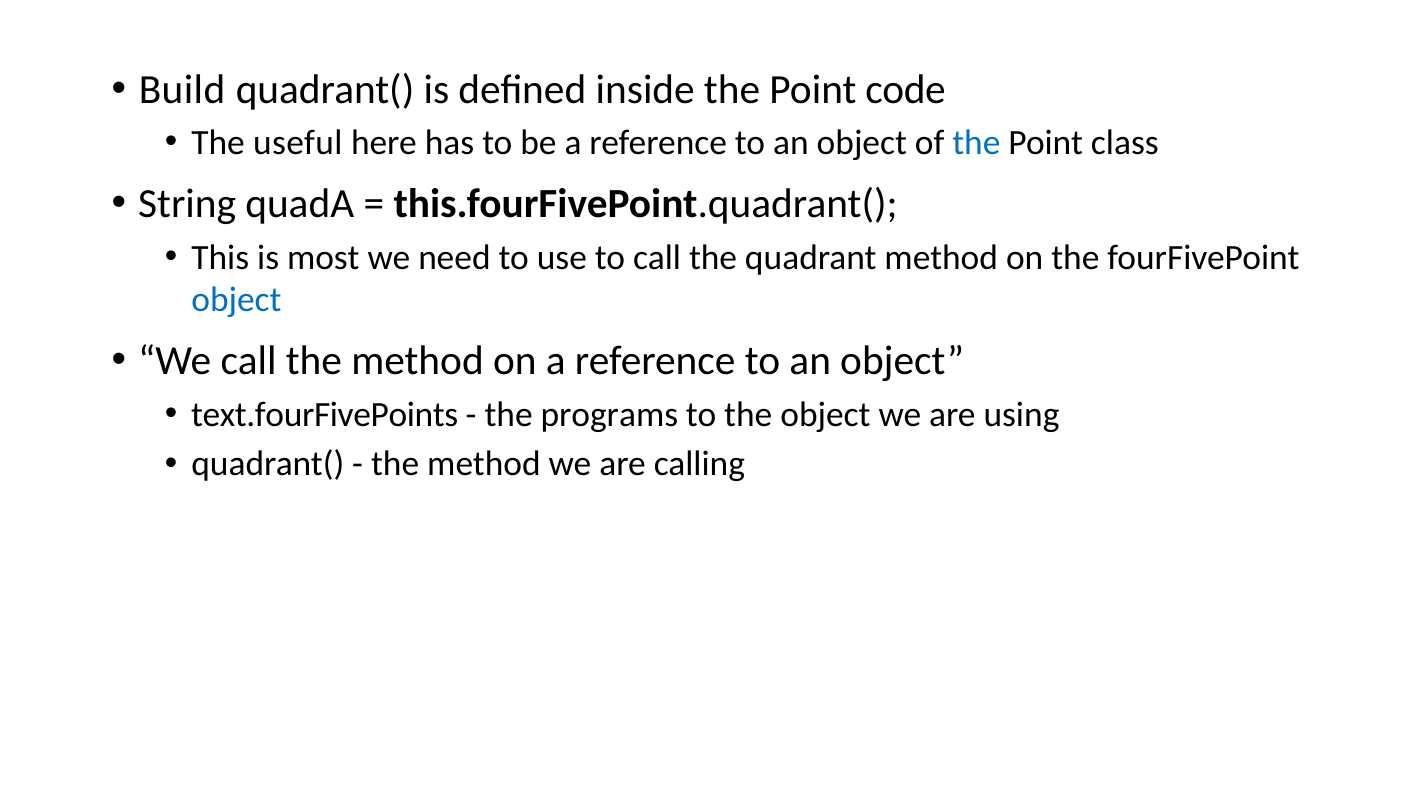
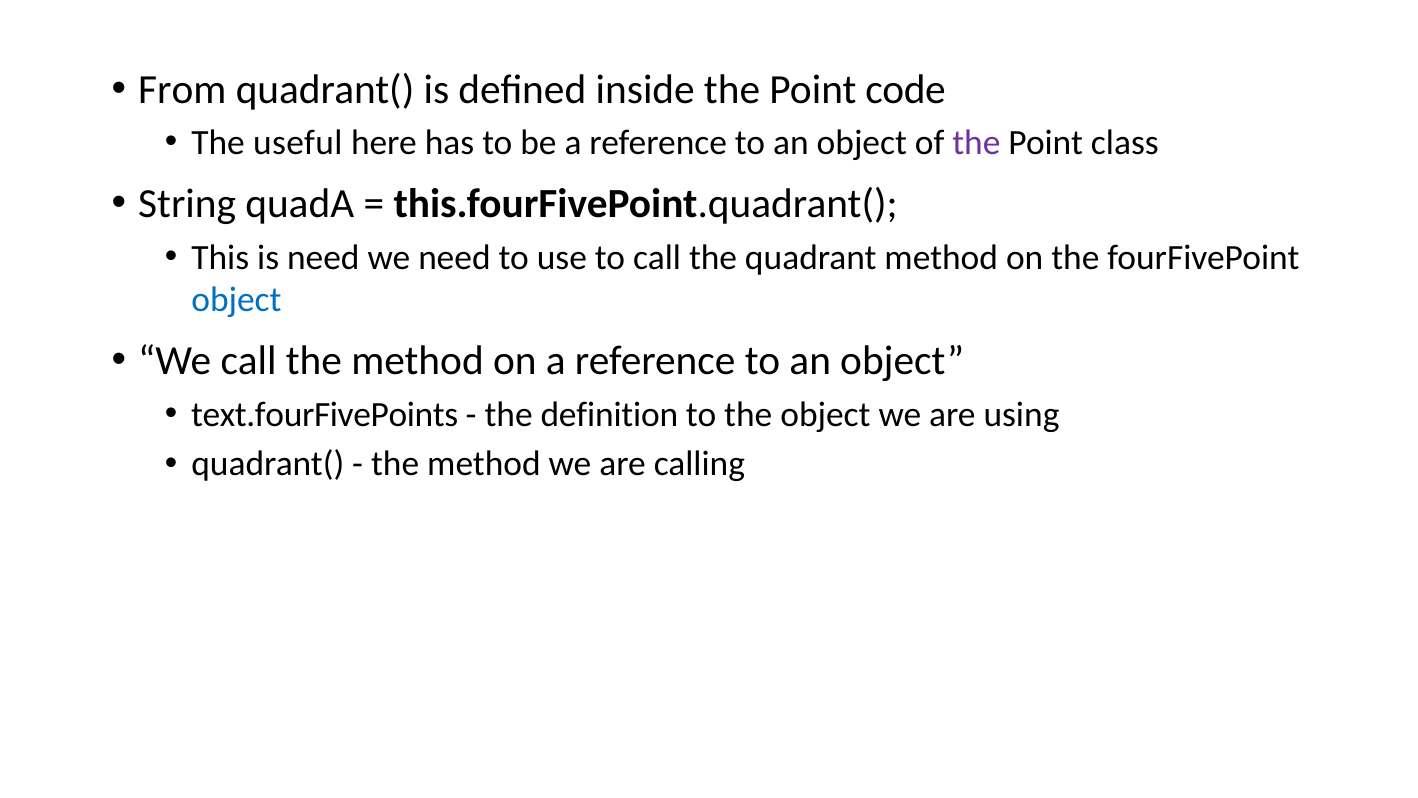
Build: Build -> From
the at (976, 143) colour: blue -> purple
is most: most -> need
programs: programs -> definition
